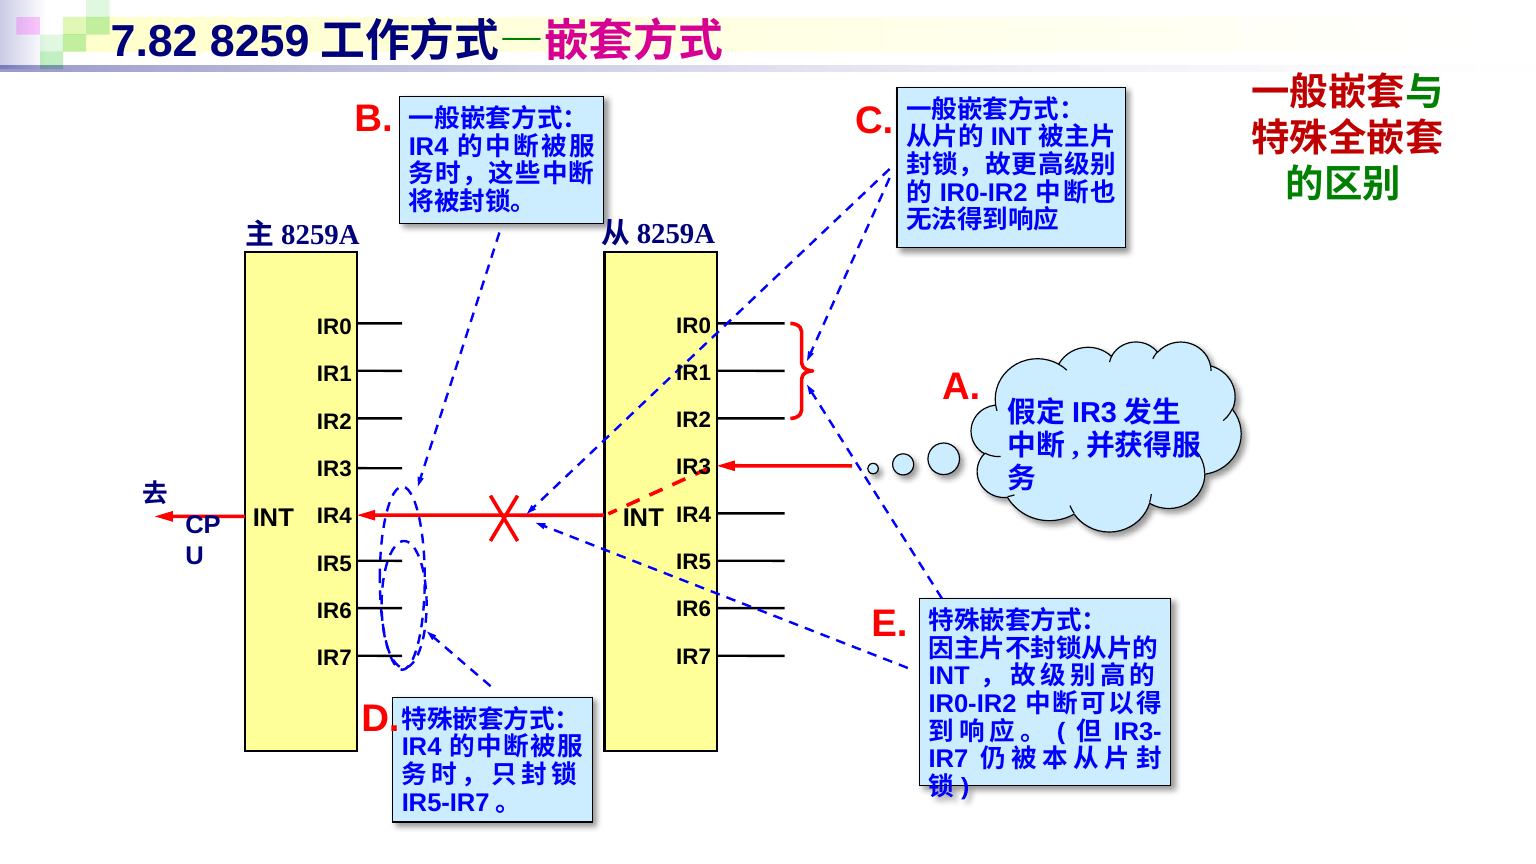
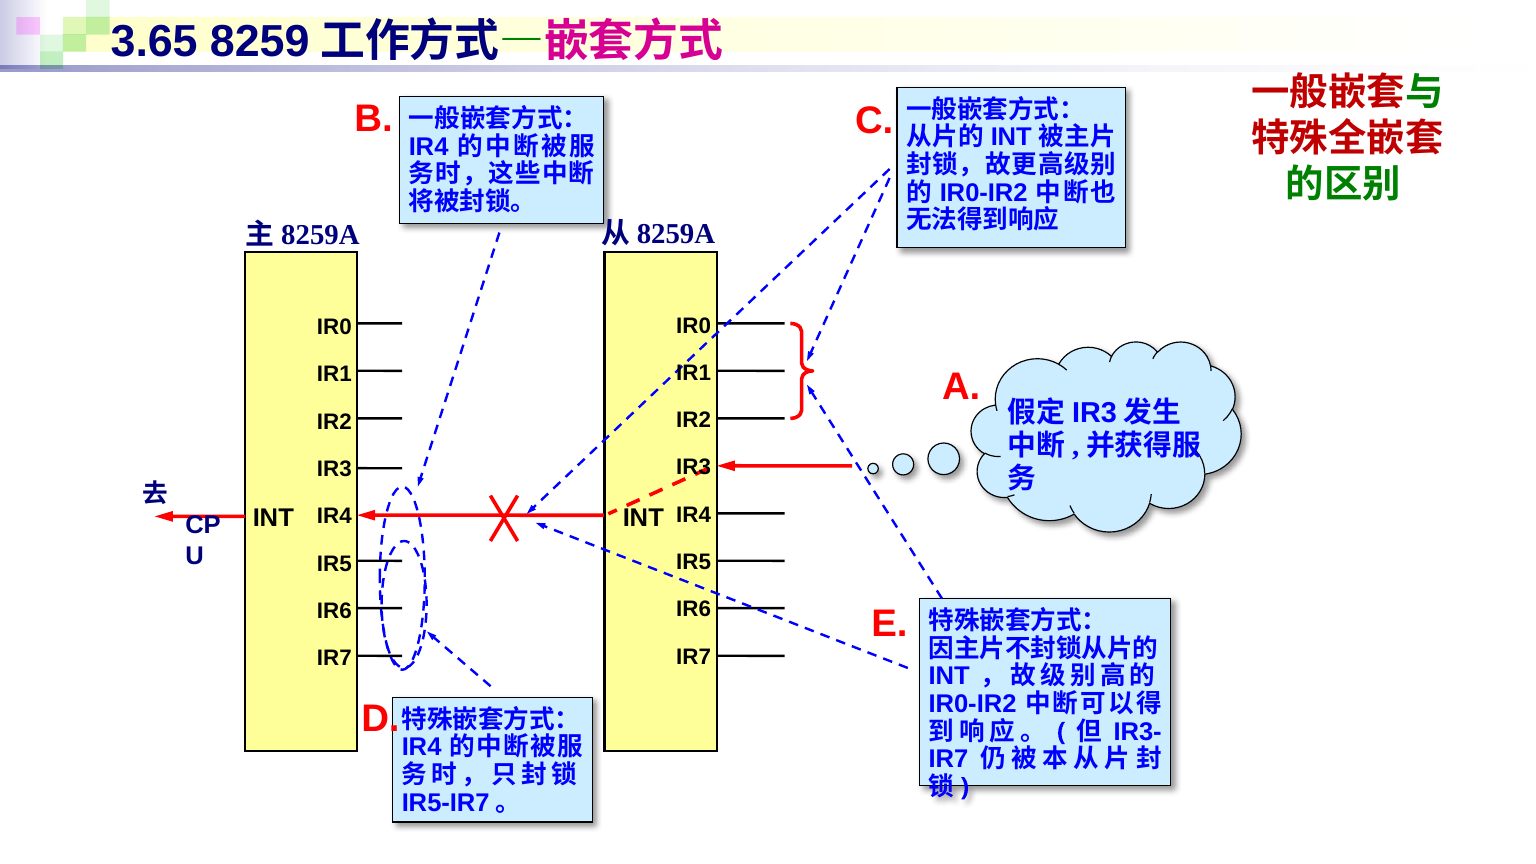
7.82: 7.82 -> 3.65
